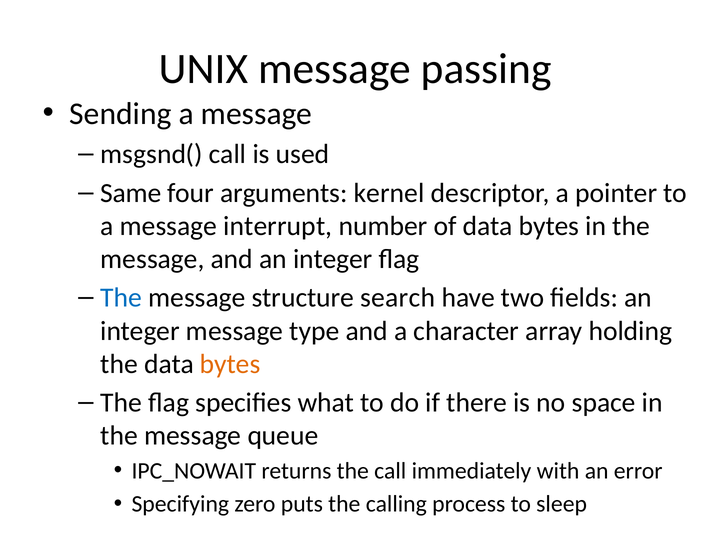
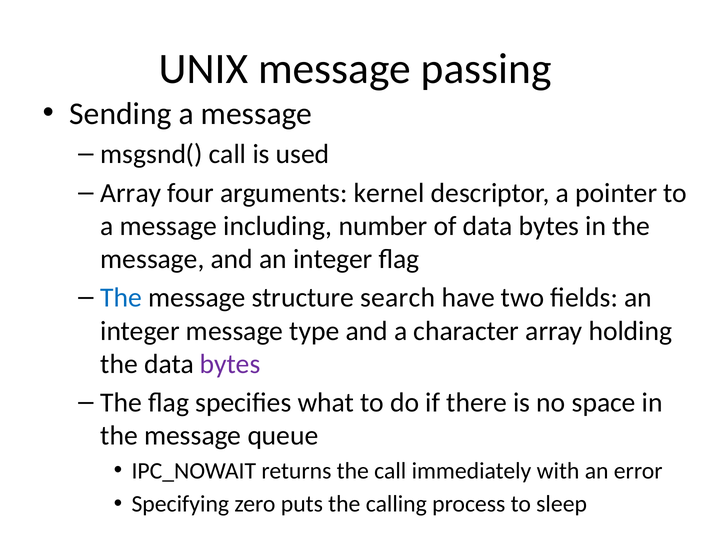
Same at (131, 193): Same -> Array
interrupt: interrupt -> including
bytes at (230, 364) colour: orange -> purple
